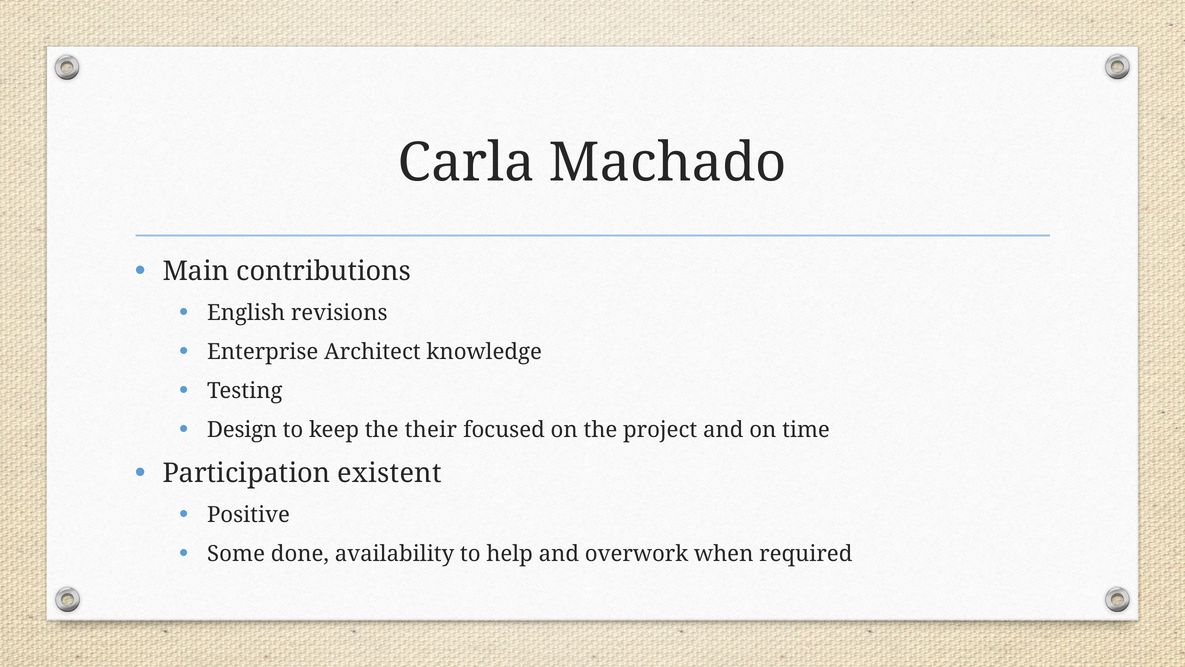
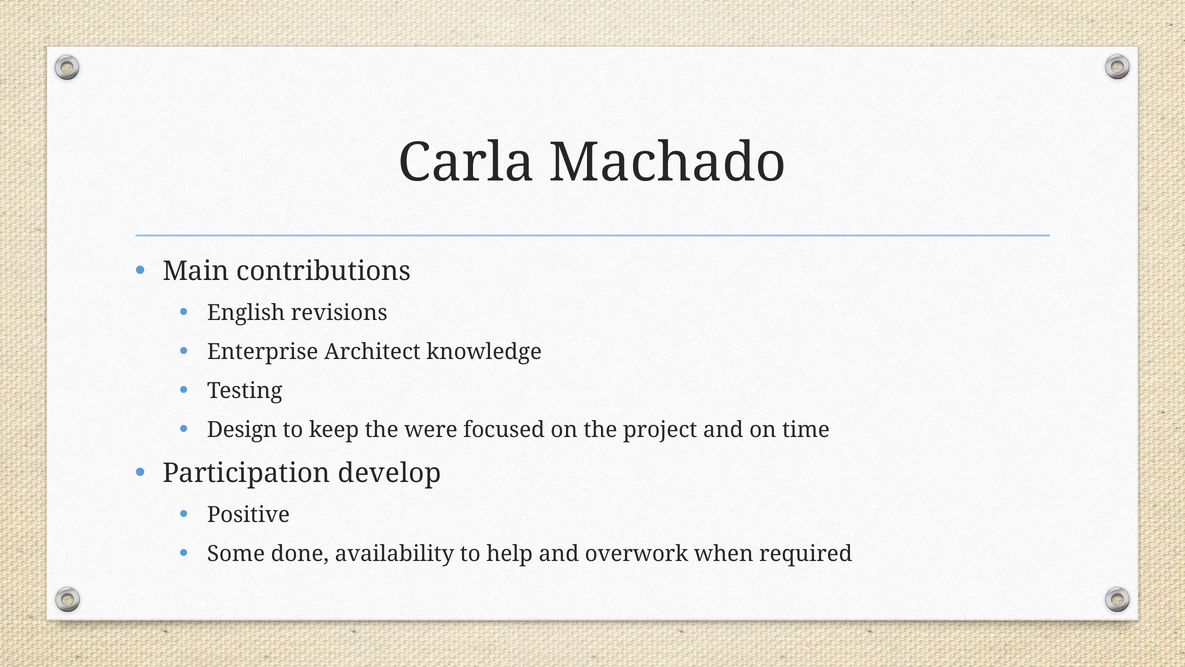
their: their -> were
existent: existent -> develop
